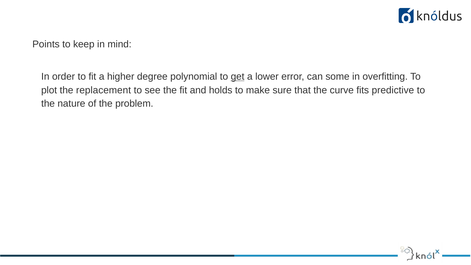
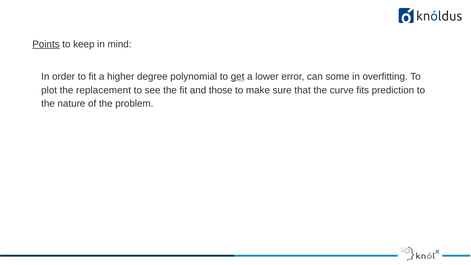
Points underline: none -> present
holds: holds -> those
predictive: predictive -> prediction
